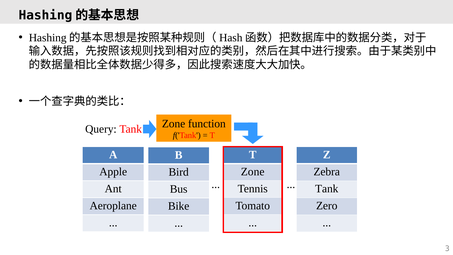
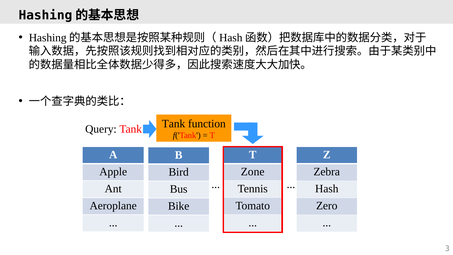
Tank Zone: Zone -> Tank
Tank at (327, 189): Tank -> Hash
